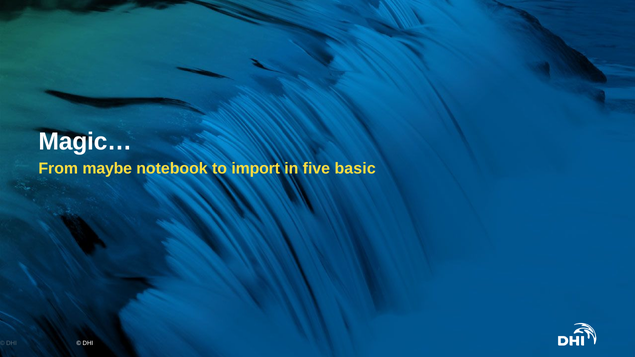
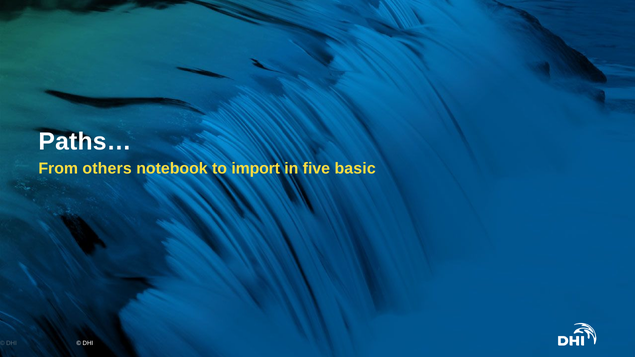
Magic…: Magic… -> Paths…
maybe: maybe -> others
